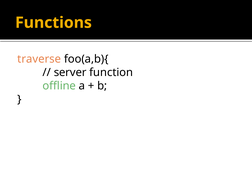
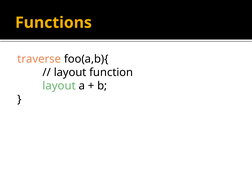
server at (70, 72): server -> layout
offline at (59, 86): offline -> layout
